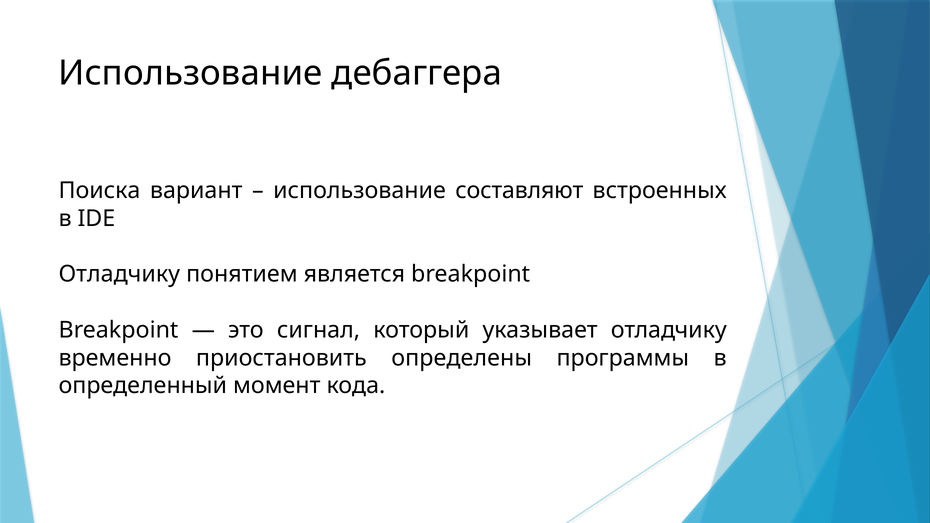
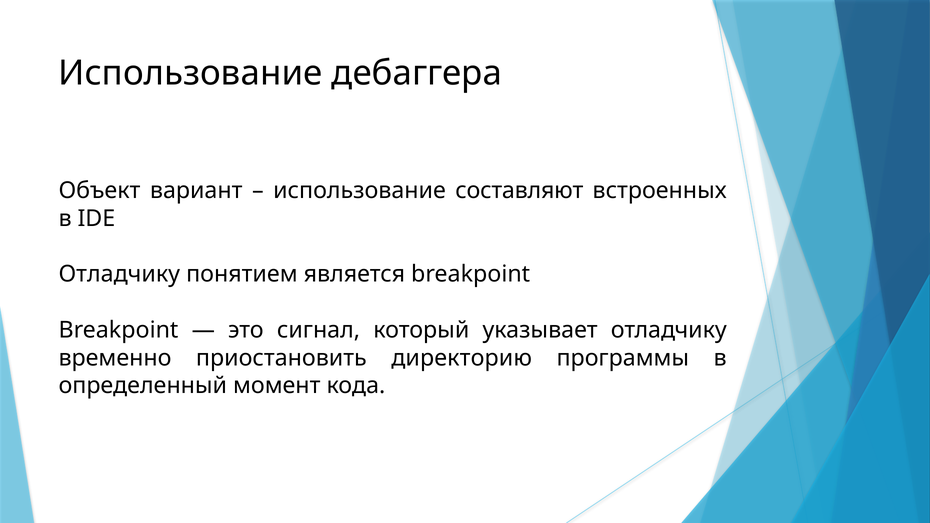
Поиска: Поиска -> Объект
определены: определены -> директорию
